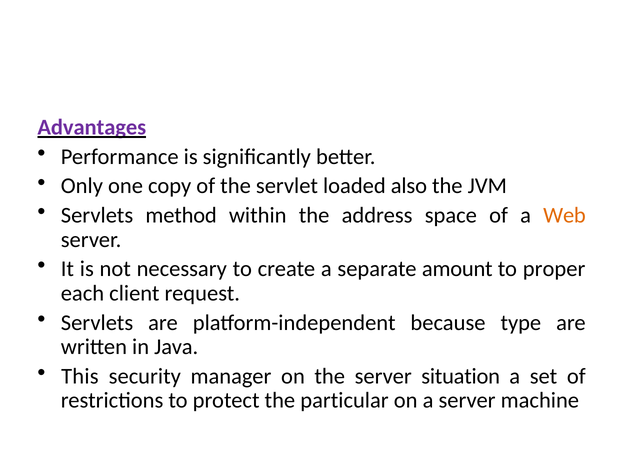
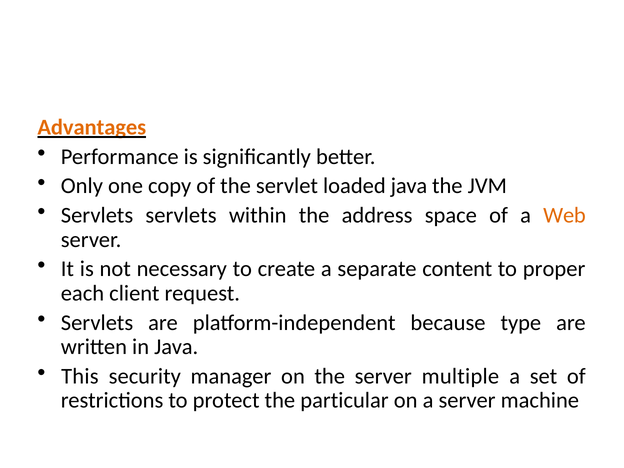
Advantages colour: purple -> orange
loaded also: also -> java
Servlets method: method -> servlets
amount: amount -> content
situation: situation -> multiple
